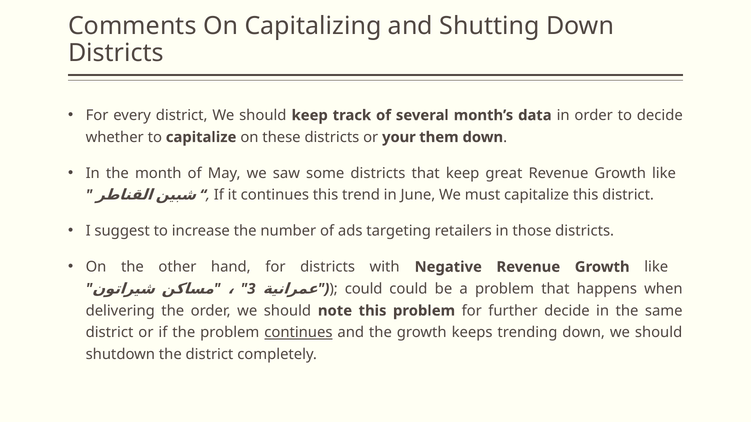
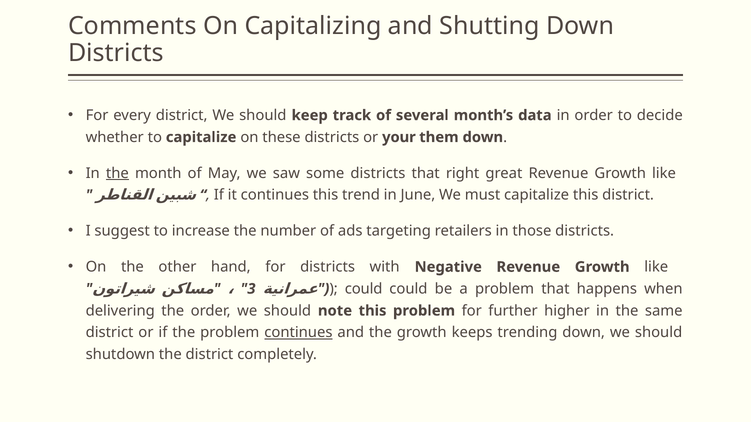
the at (117, 173) underline: none -> present
that keep: keep -> right
further decide: decide -> higher
